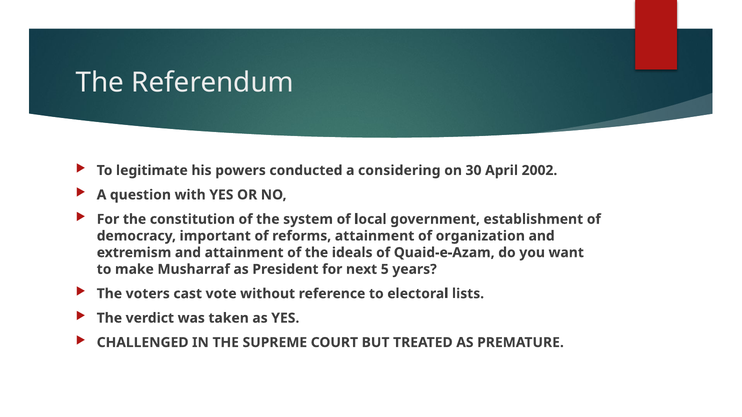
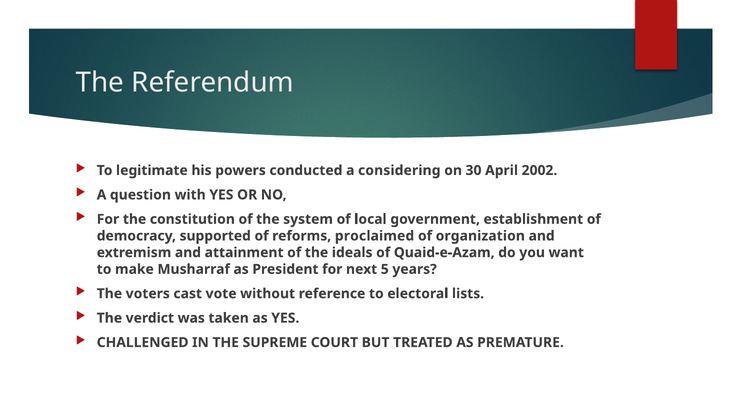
important: important -> supported
reforms attainment: attainment -> proclaimed
